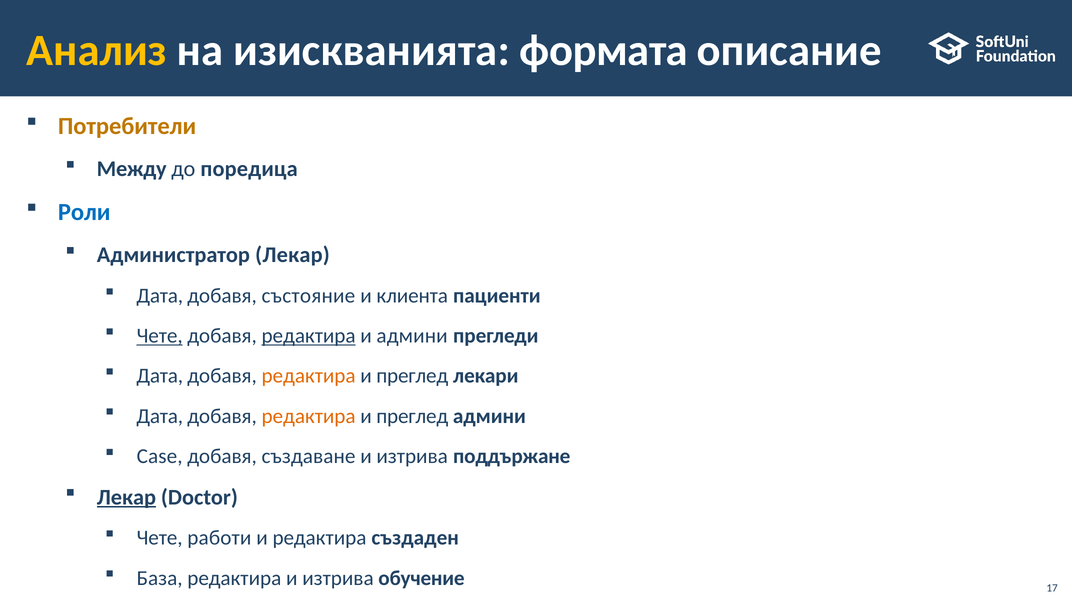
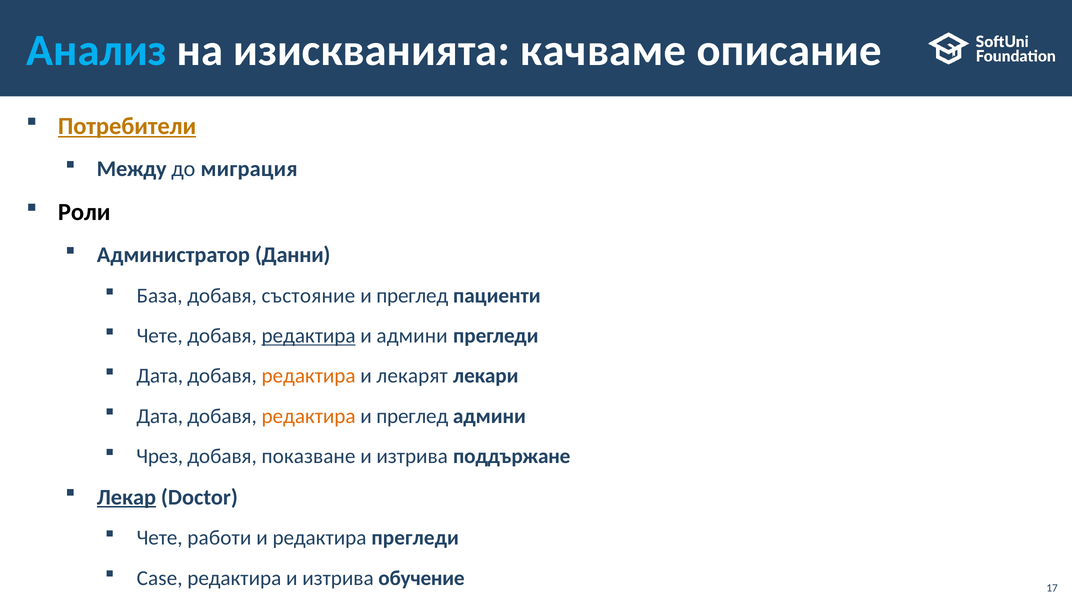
Анализ colour: yellow -> light blue
формата: формата -> качваме
Потребители underline: none -> present
поредица: поредица -> миграция
Роли colour: blue -> black
Администратор Лекар: Лекар -> Данни
Дата at (160, 296): Дата -> База
клиента at (412, 296): клиента -> преглед
Чете at (160, 336) underline: present -> none
преглед at (412, 376): преглед -> лекарят
Case: Case -> Чрез
създаване: създаване -> показване
редактира създаден: създаден -> прегледи
База: База -> Case
